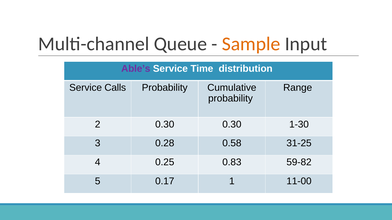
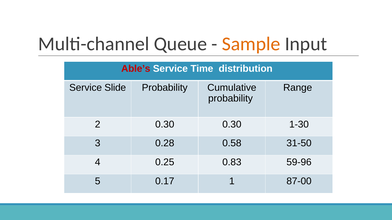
Able’s colour: purple -> red
Calls: Calls -> Slide
31-25: 31-25 -> 31-50
59-82: 59-82 -> 59-96
11-00: 11-00 -> 87-00
